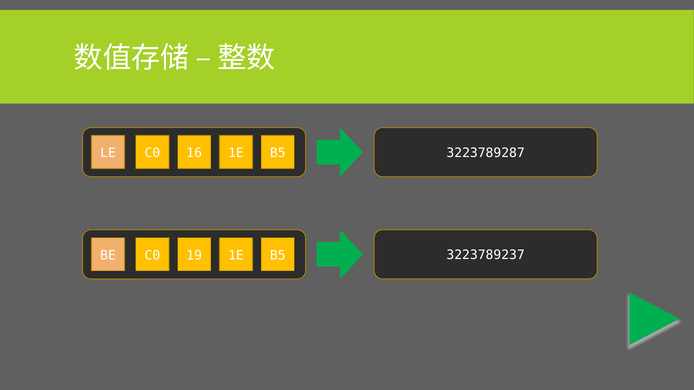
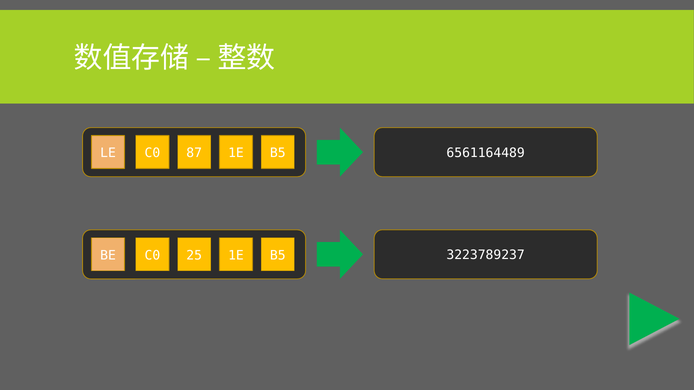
16: 16 -> 87
3223789287: 3223789287 -> 6561164489
19: 19 -> 25
